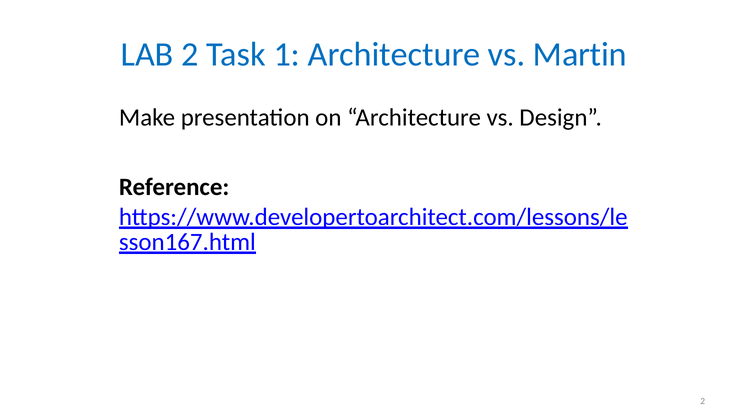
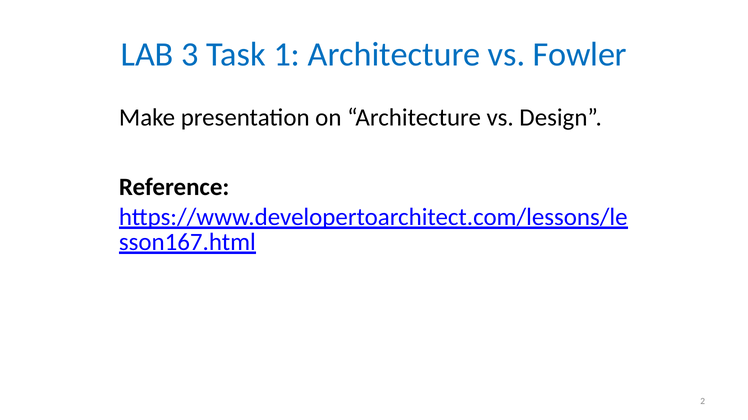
LAB 2: 2 -> 3
Martin: Martin -> Fowler
